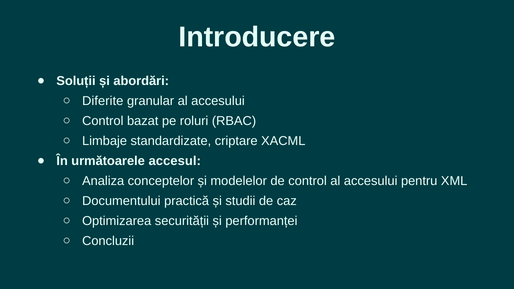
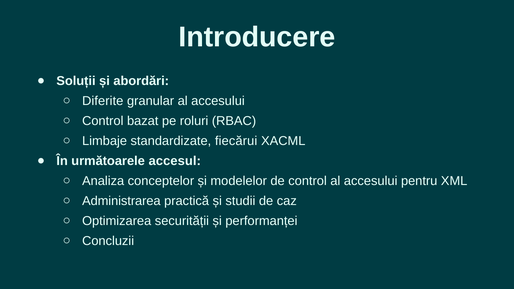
criptare: criptare -> fiecărui
Documentului: Documentului -> Administrarea
